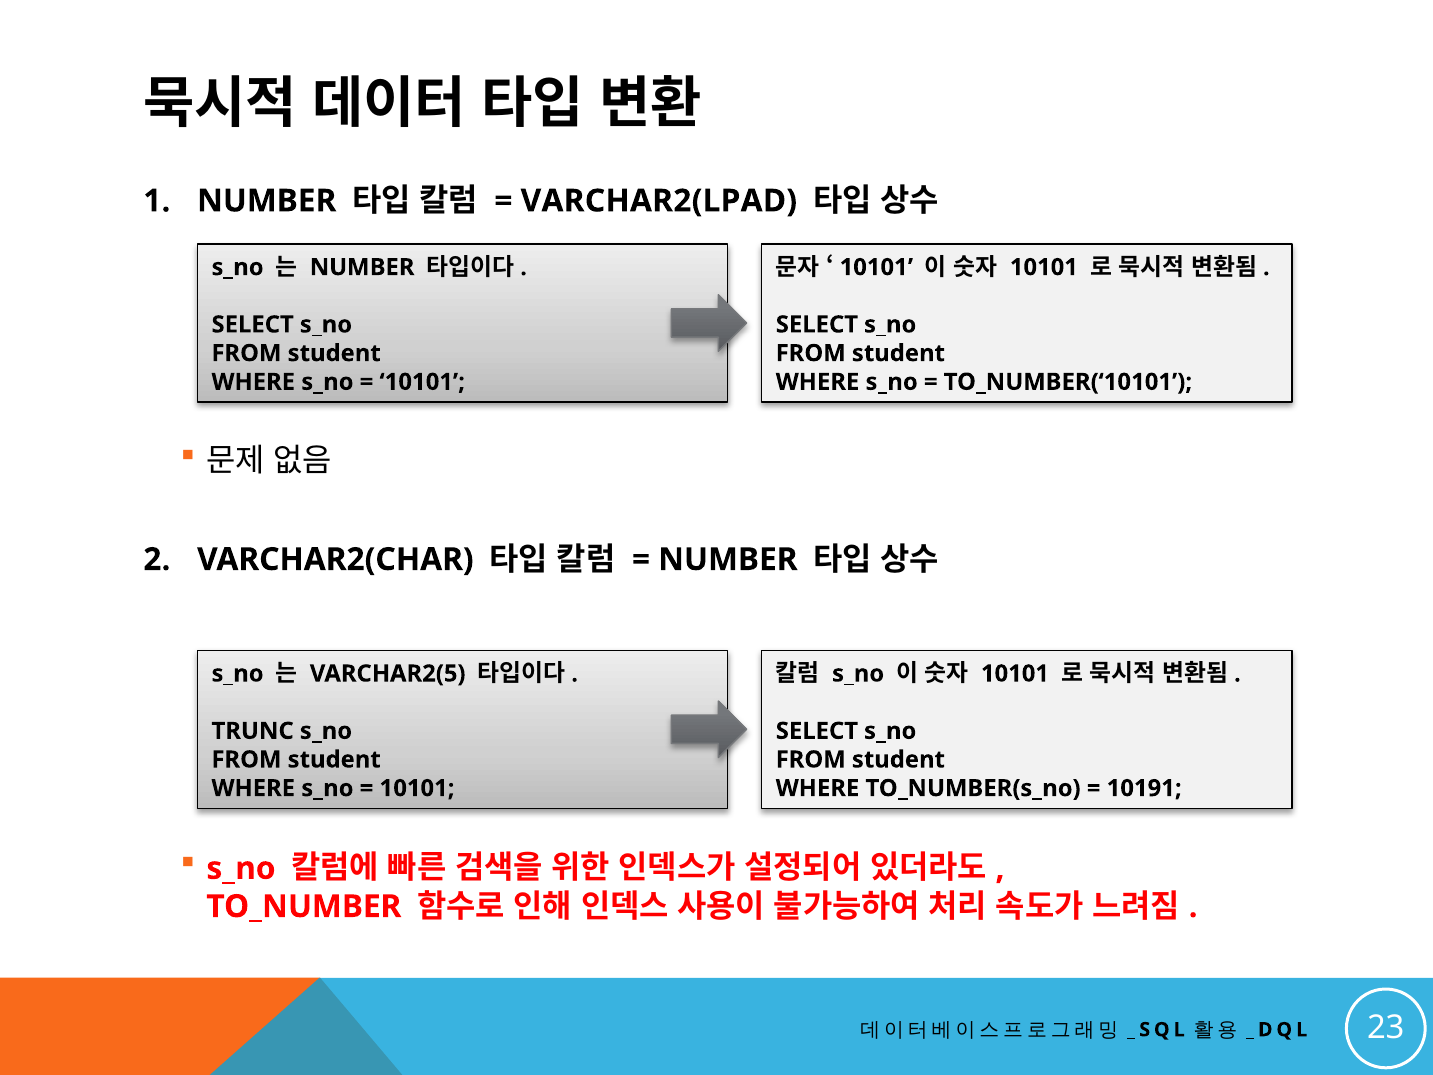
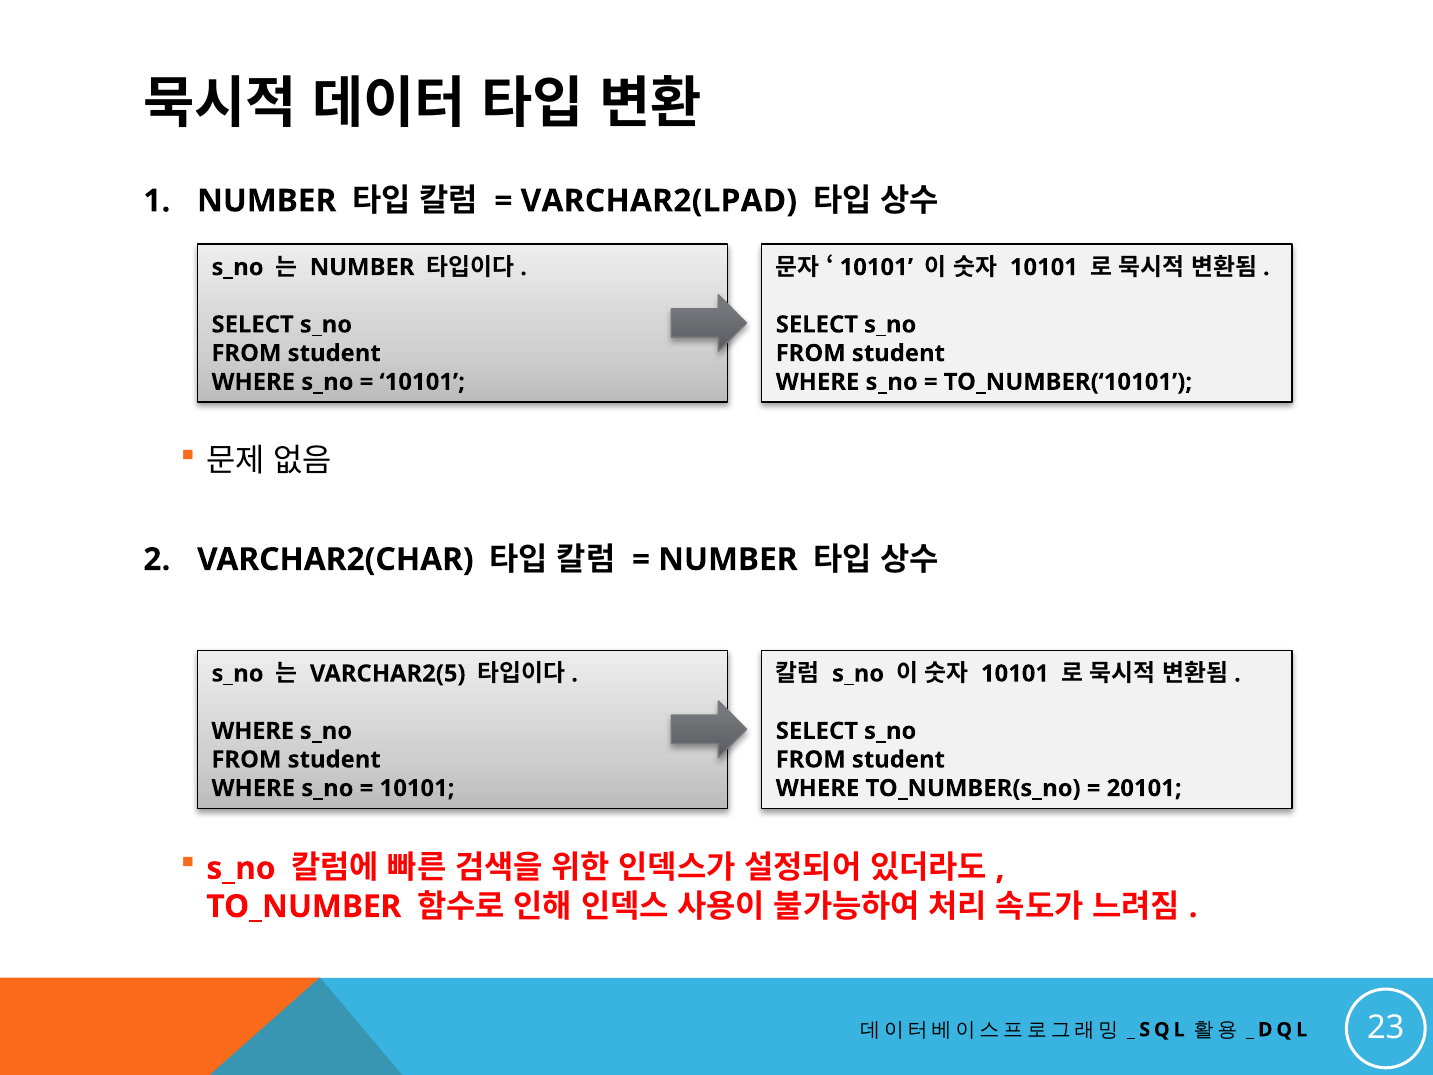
TRUNC at (253, 731): TRUNC -> WHERE
10191: 10191 -> 20101
